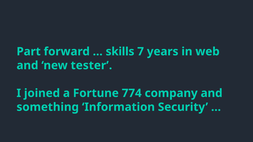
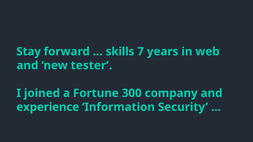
Part: Part -> Stay
774: 774 -> 300
something: something -> experience
